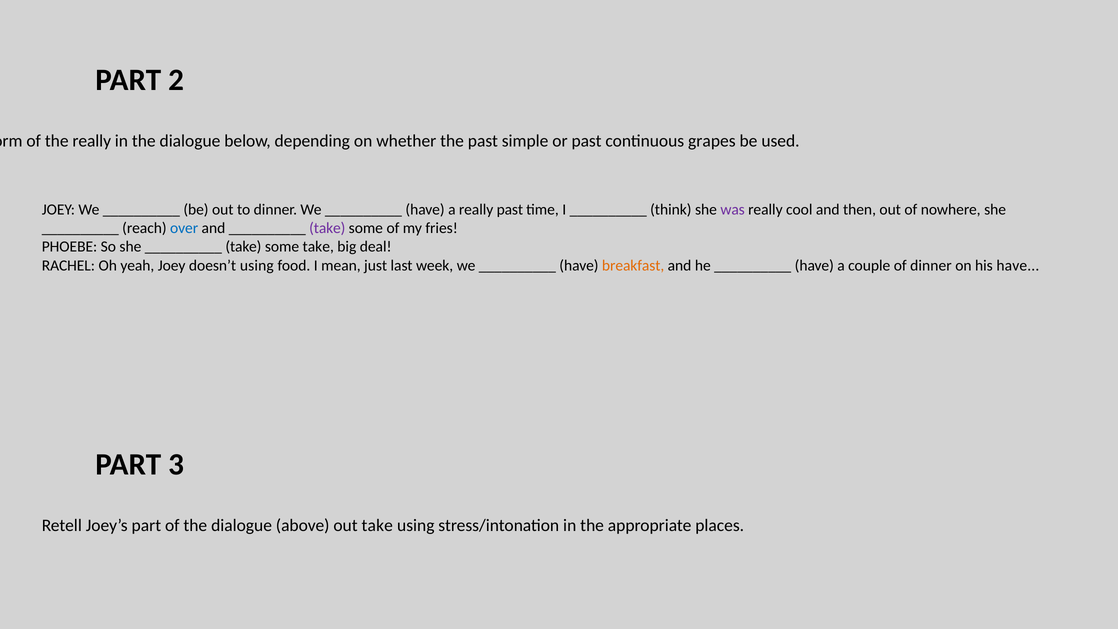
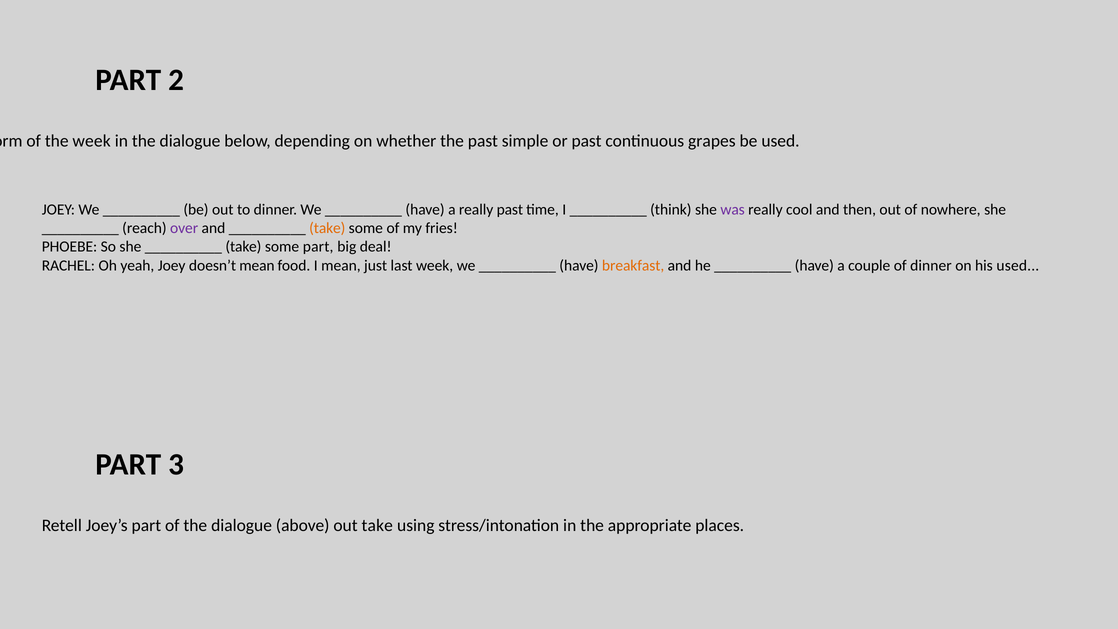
the really: really -> week
over colour: blue -> purple
take at (327, 228) colour: purple -> orange
some take: take -> part
doesn’t using: using -> mean
his have: have -> used
